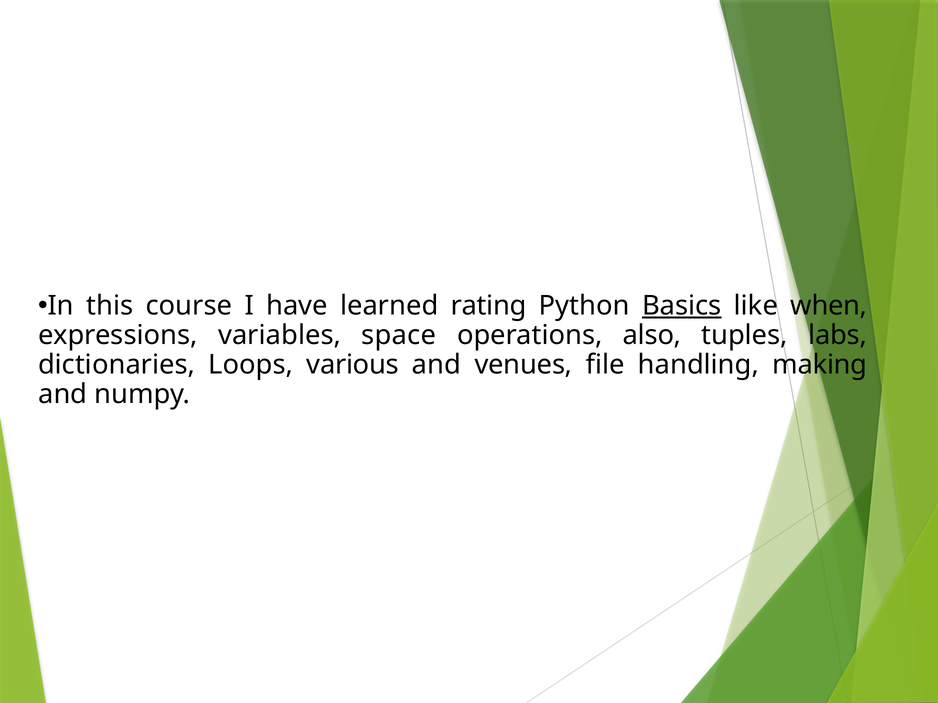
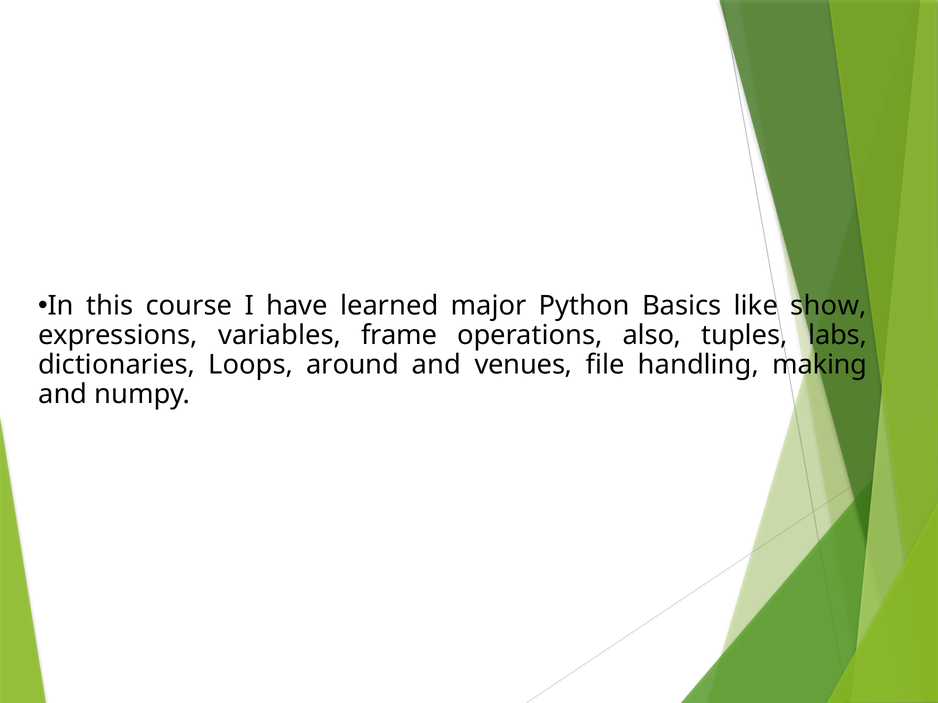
rating: rating -> major
Basics underline: present -> none
when: when -> show
space: space -> frame
various: various -> around
